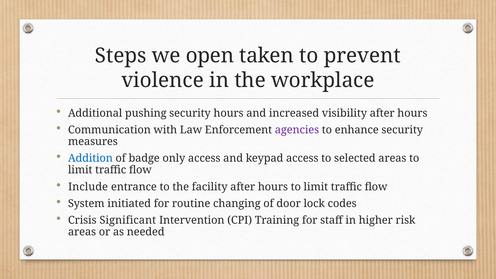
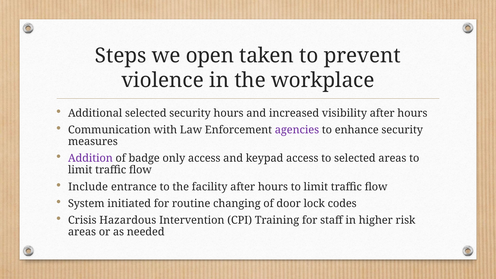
Additional pushing: pushing -> selected
Addition colour: blue -> purple
Significant: Significant -> Hazardous
